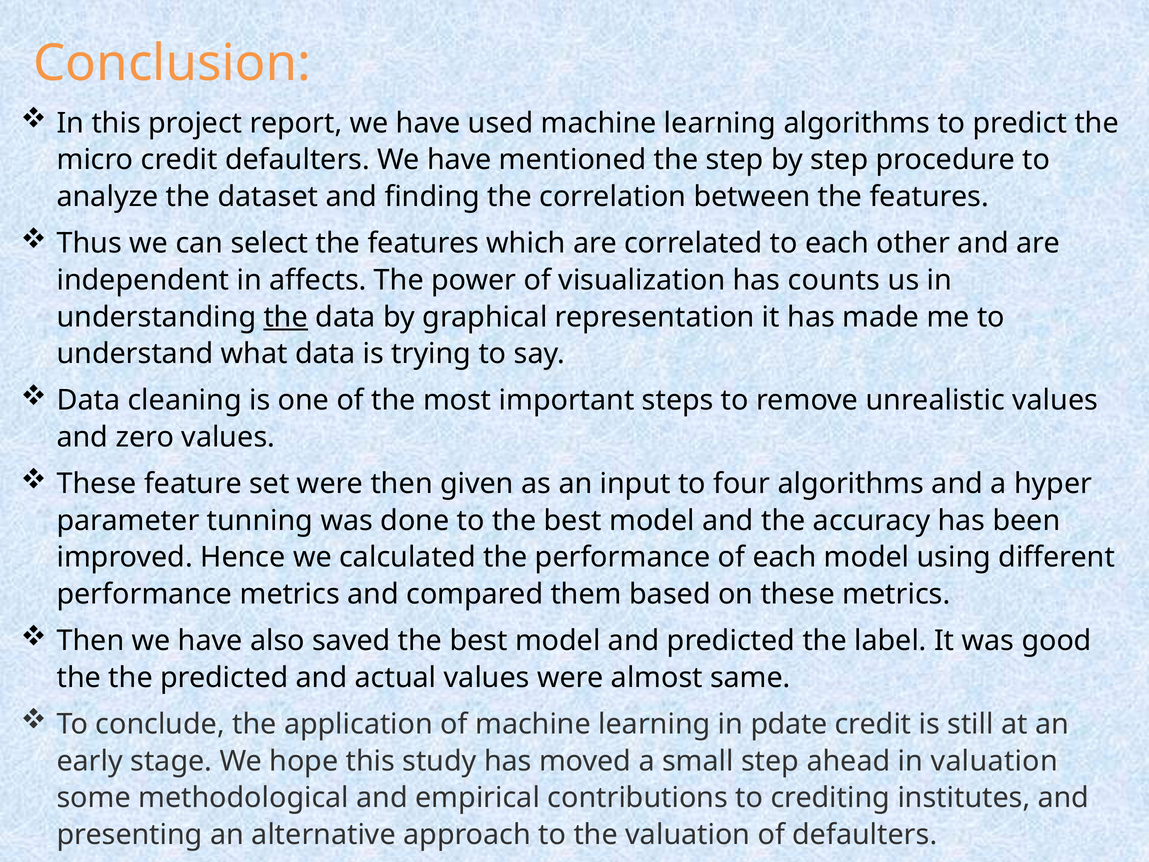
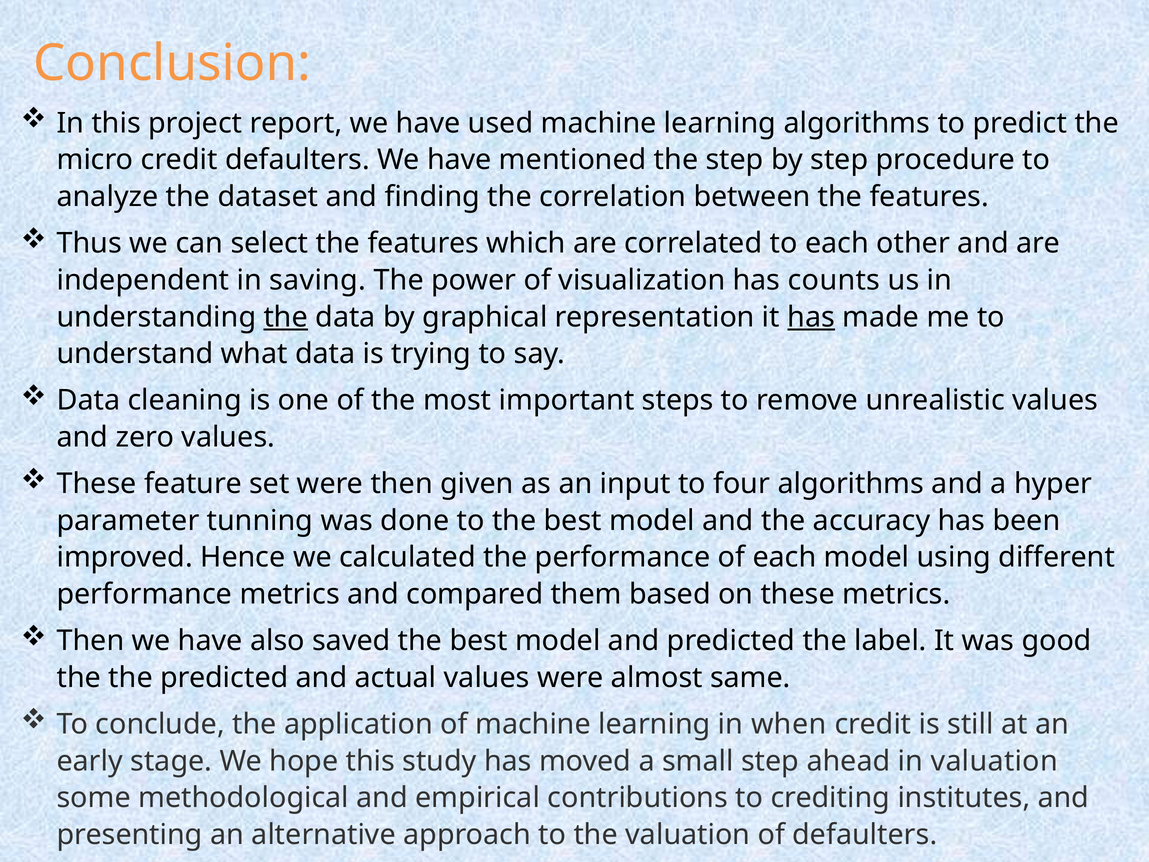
affects: affects -> saving
has at (811, 317) underline: none -> present
pdate: pdate -> when
